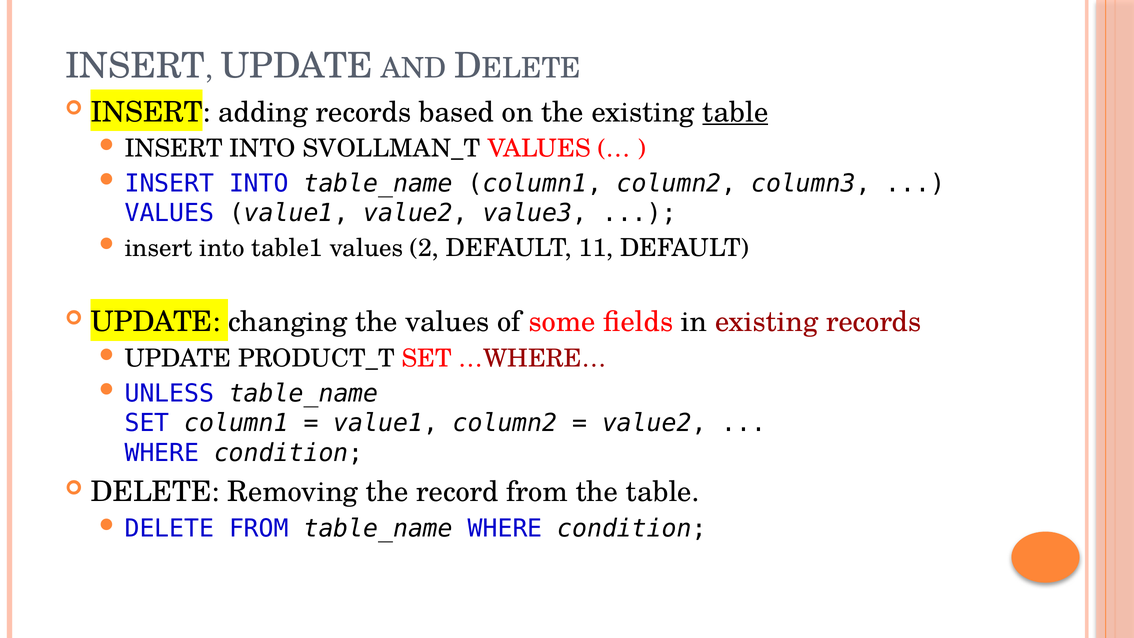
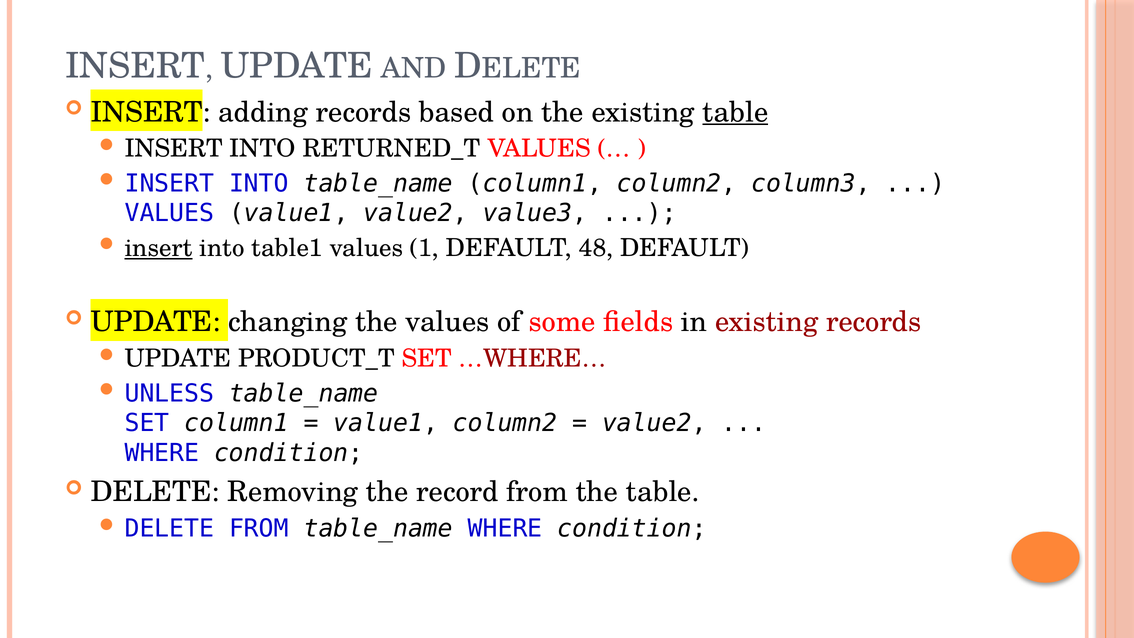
SVOLLMAN_T: SVOLLMAN_T -> RETURNED_T
insert at (159, 248) underline: none -> present
2: 2 -> 1
11: 11 -> 48
